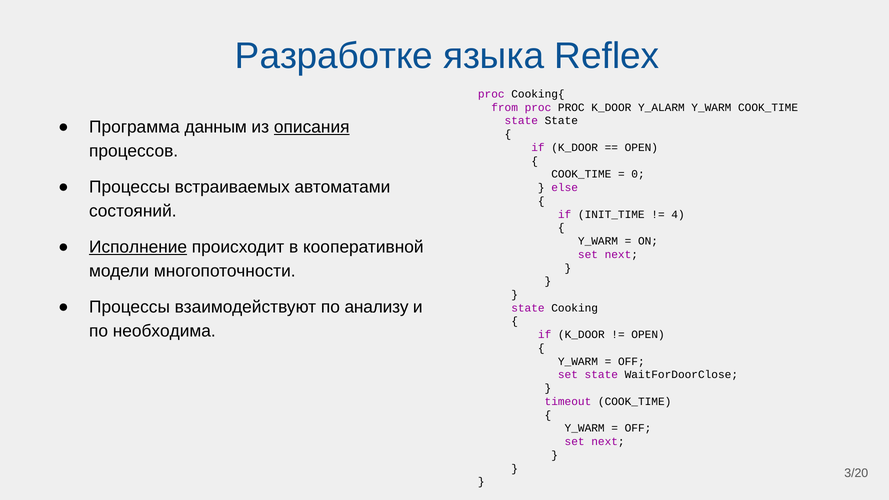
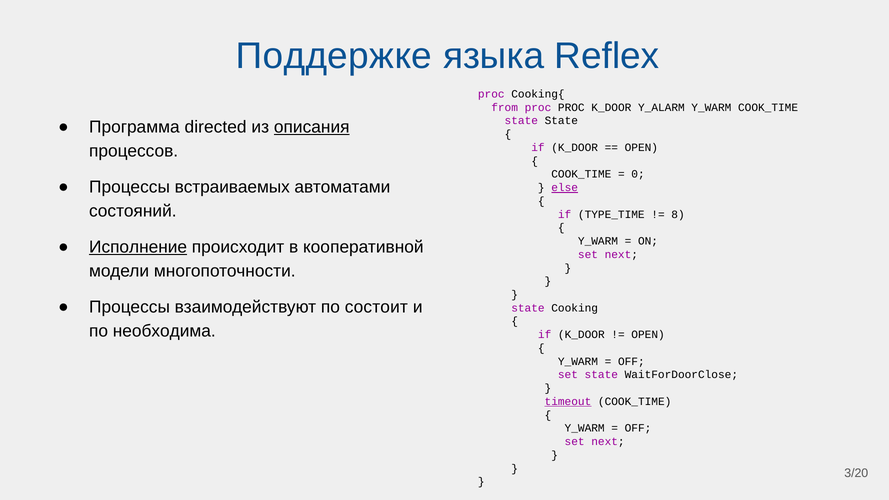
Разработке: Разработке -> Поддержке
данным: данным -> directed
else underline: none -> present
INIT_TIME: INIT_TIME -> TYPE_TIME
4: 4 -> 8
анализу: анализу -> состоит
timeout underline: none -> present
